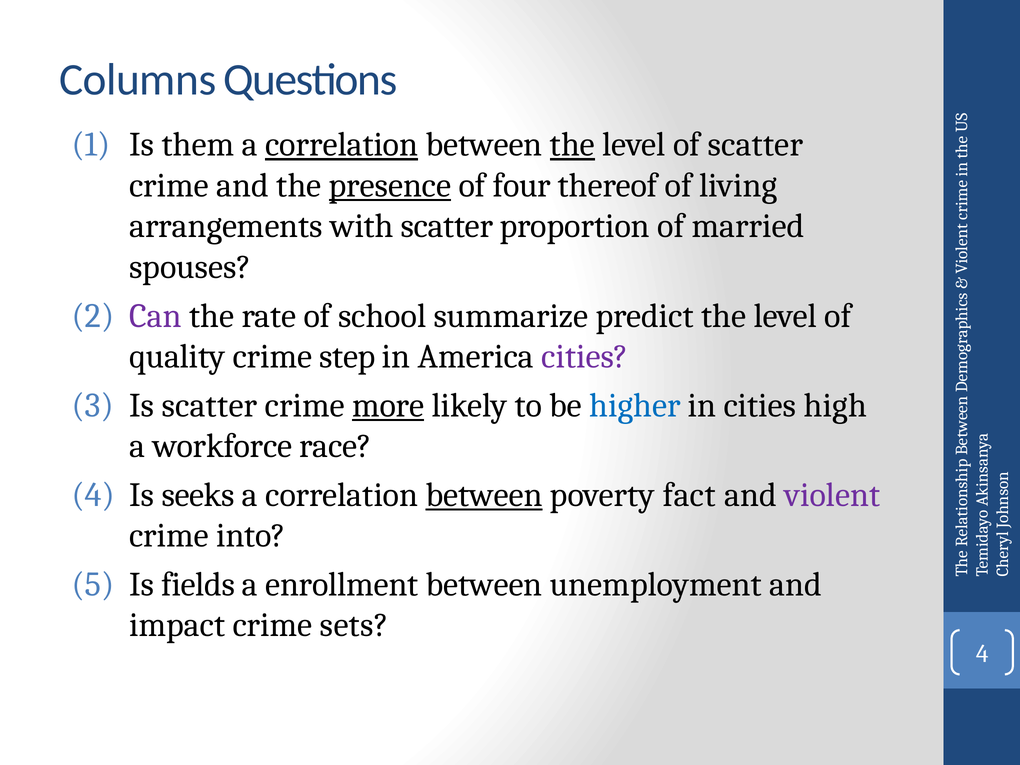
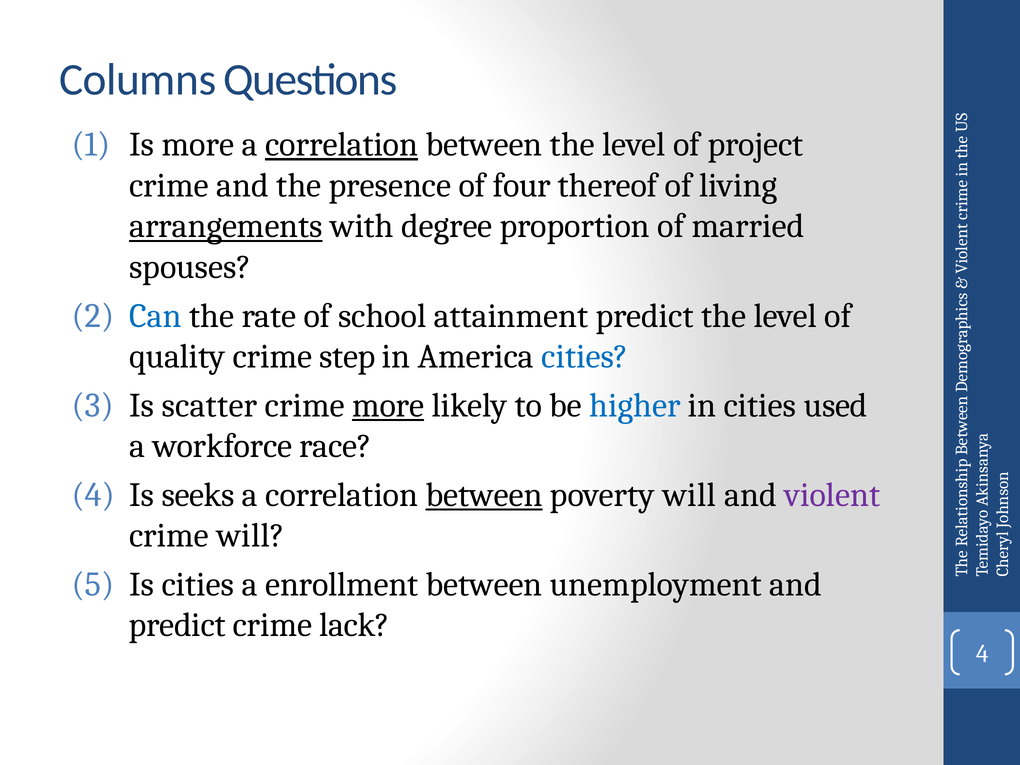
Is them: them -> more
the at (572, 145) underline: present -> none
of scatter: scatter -> project
presence underline: present -> none
arrangements underline: none -> present
with scatter: scatter -> degree
Can colour: purple -> blue
summarize: summarize -> attainment
cities at (585, 357) colour: purple -> blue
high: high -> used
poverty fact: fact -> will
crime into: into -> will
Is fields: fields -> cities
impact at (177, 625): impact -> predict
sets: sets -> lack
